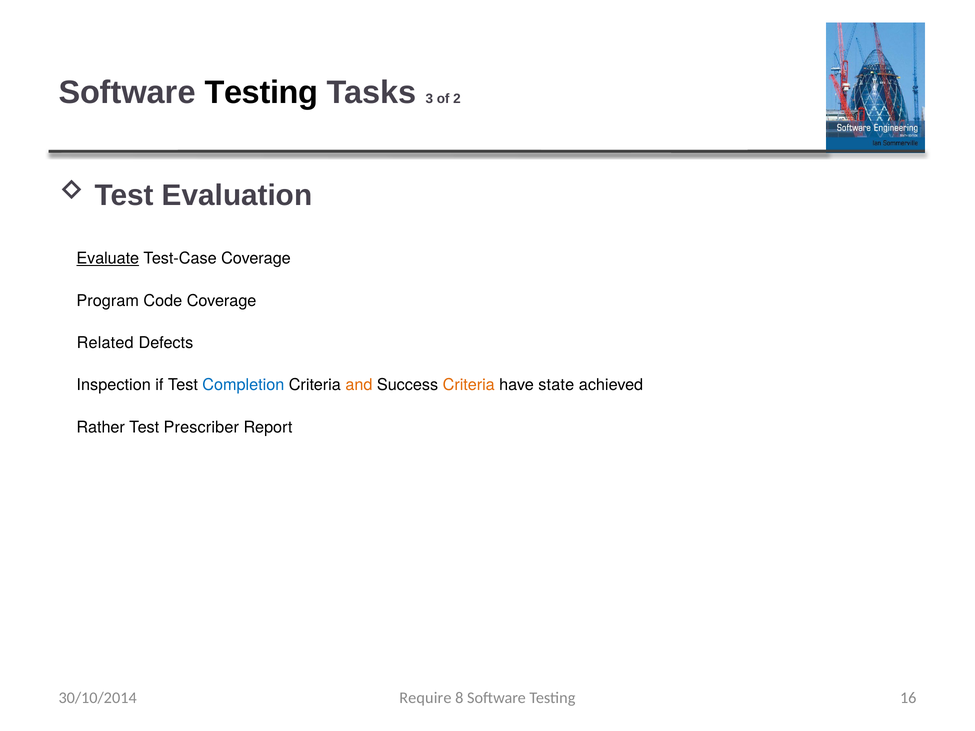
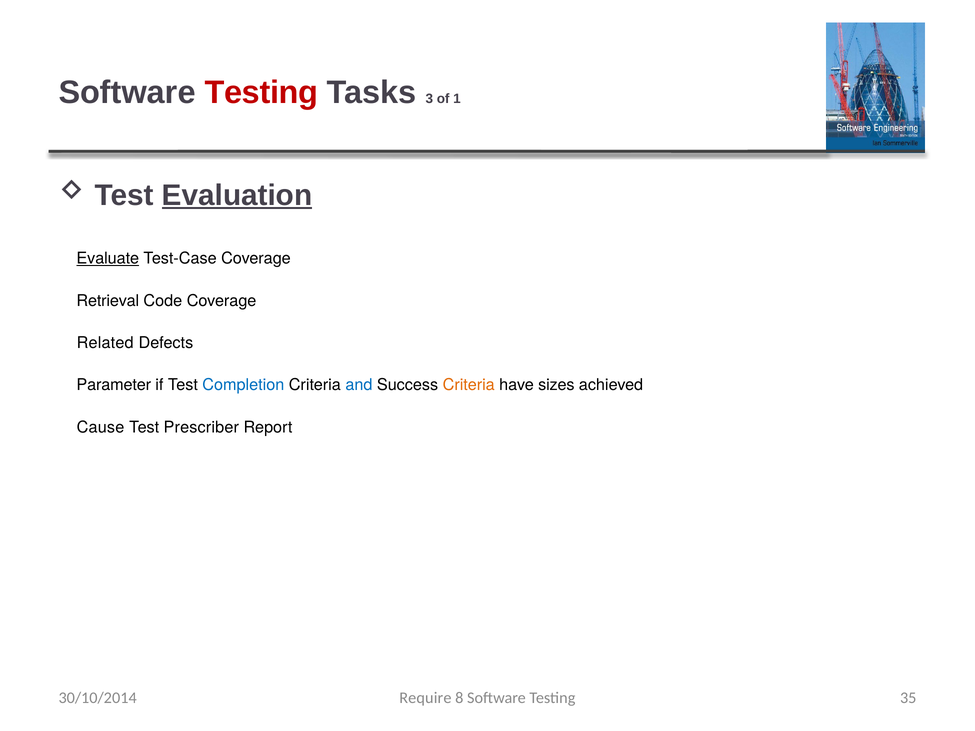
Testing at (261, 92) colour: black -> red
2: 2 -> 1
Evaluation underline: none -> present
Program: Program -> Retrieval
Inspection: Inspection -> Parameter
and colour: orange -> blue
state: state -> sizes
Rather: Rather -> Cause
16: 16 -> 35
